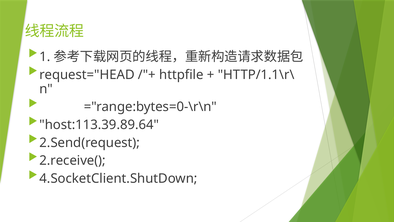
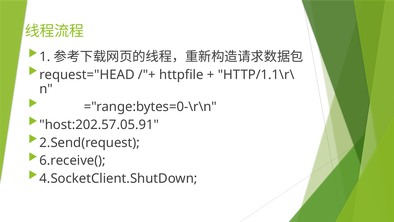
host:113.39.89.64: host:113.39.89.64 -> host:202.57.05.91
2.receive(: 2.receive( -> 6.receive(
